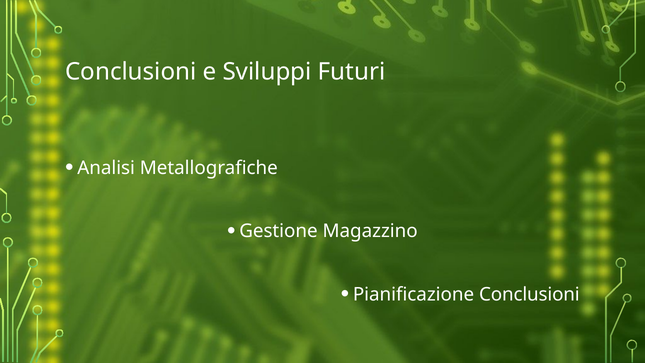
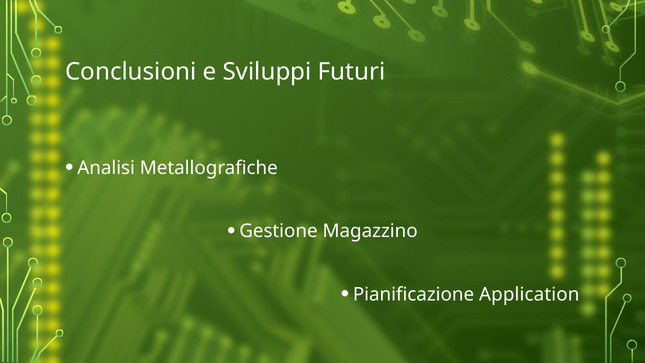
Pianificazione Conclusioni: Conclusioni -> Application
